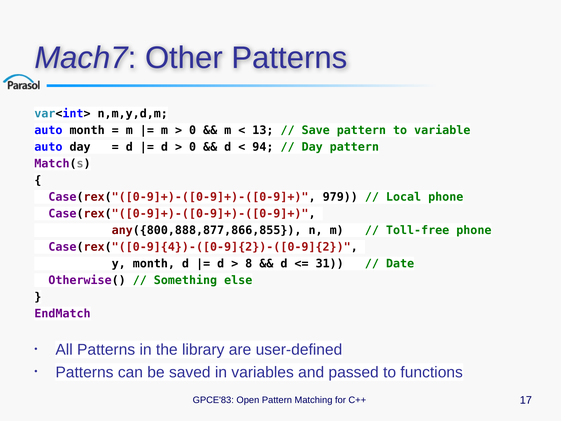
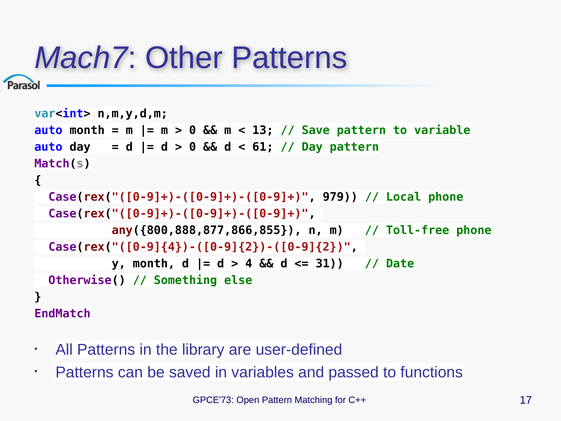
94: 94 -> 61
8: 8 -> 4
GPCE'83: GPCE'83 -> GPCE'73
